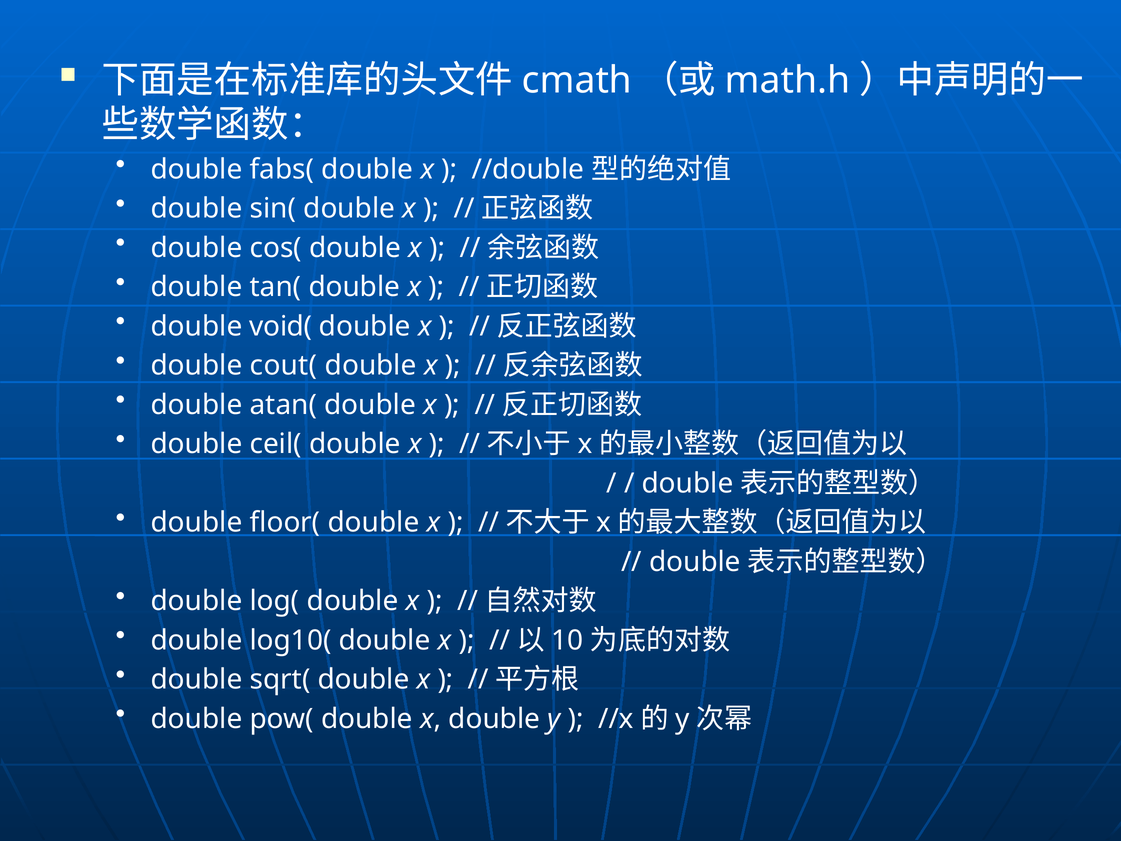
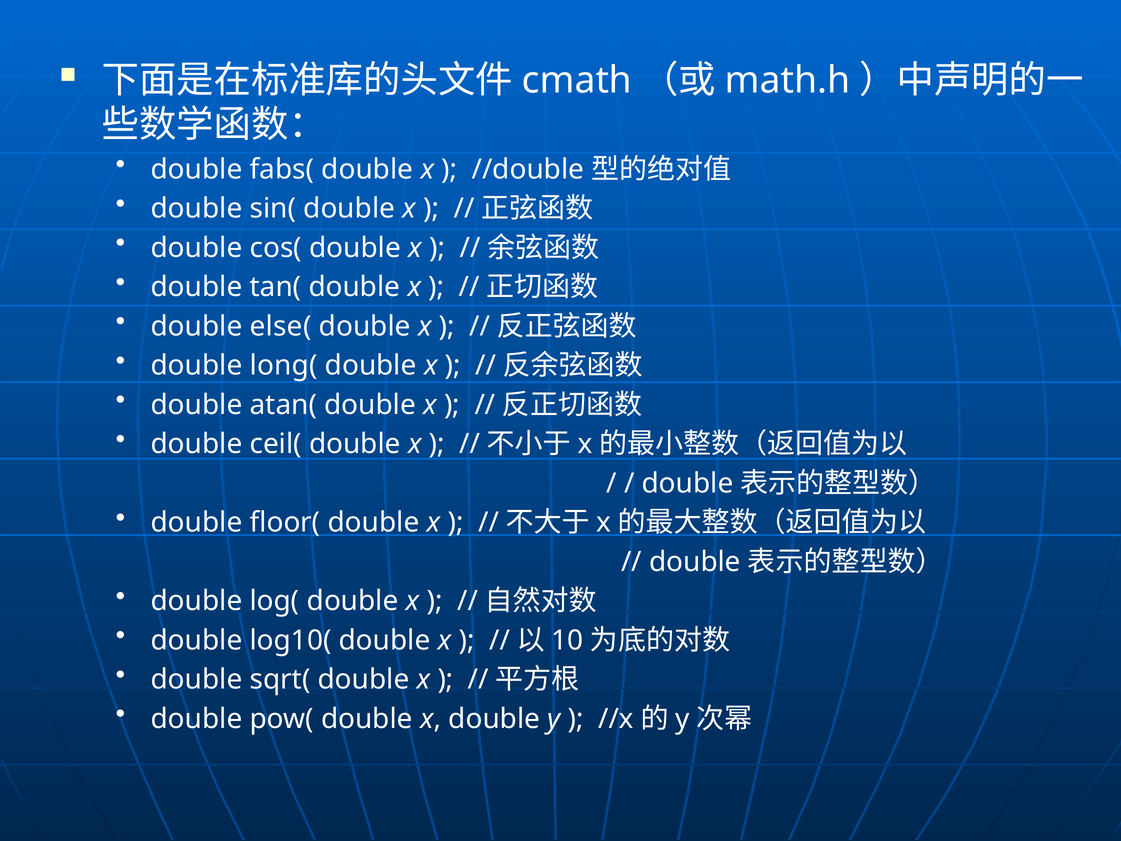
void(: void( -> else(
cout(: cout( -> long(
